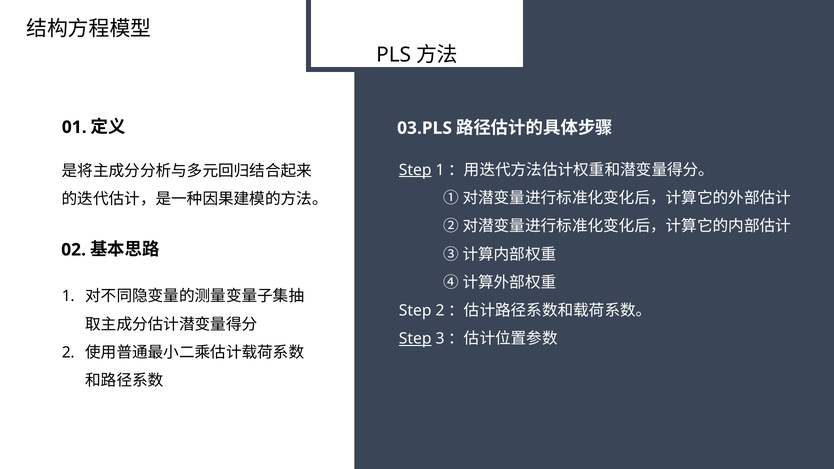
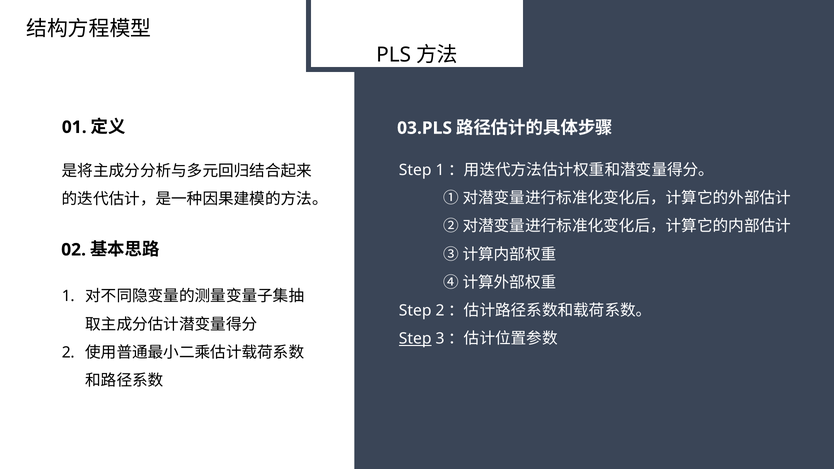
Step at (415, 170) underline: present -> none
